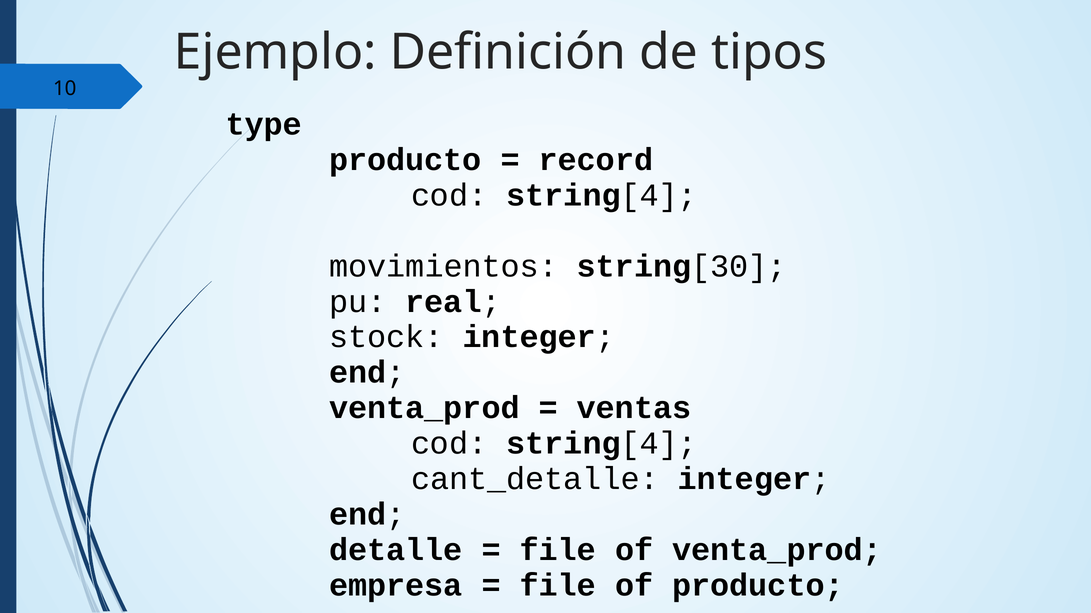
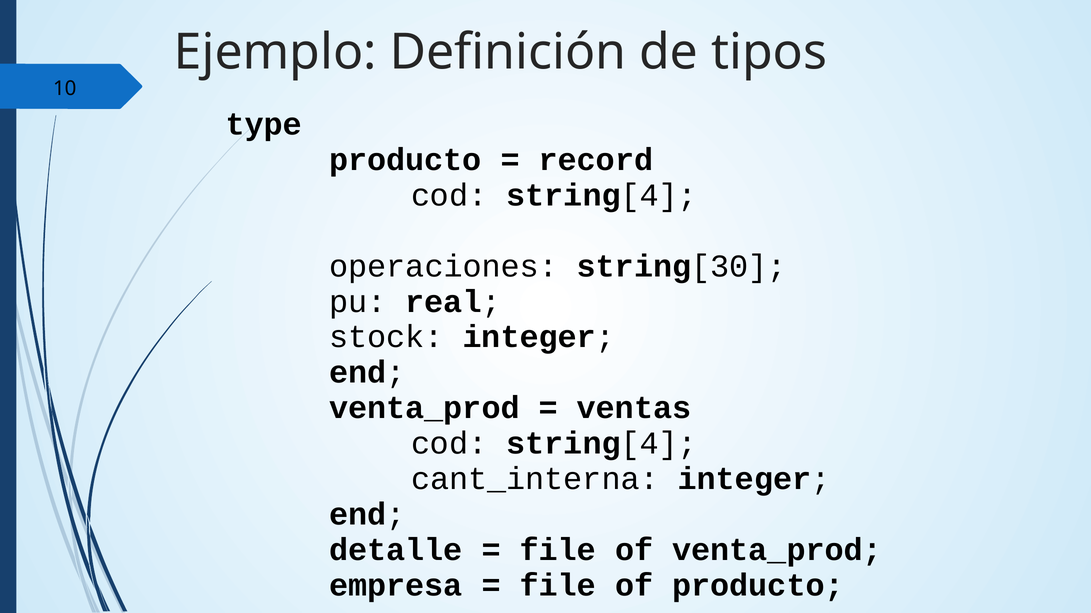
movimientos: movimientos -> operaciones
cant_detalle: cant_detalle -> cant_interna
